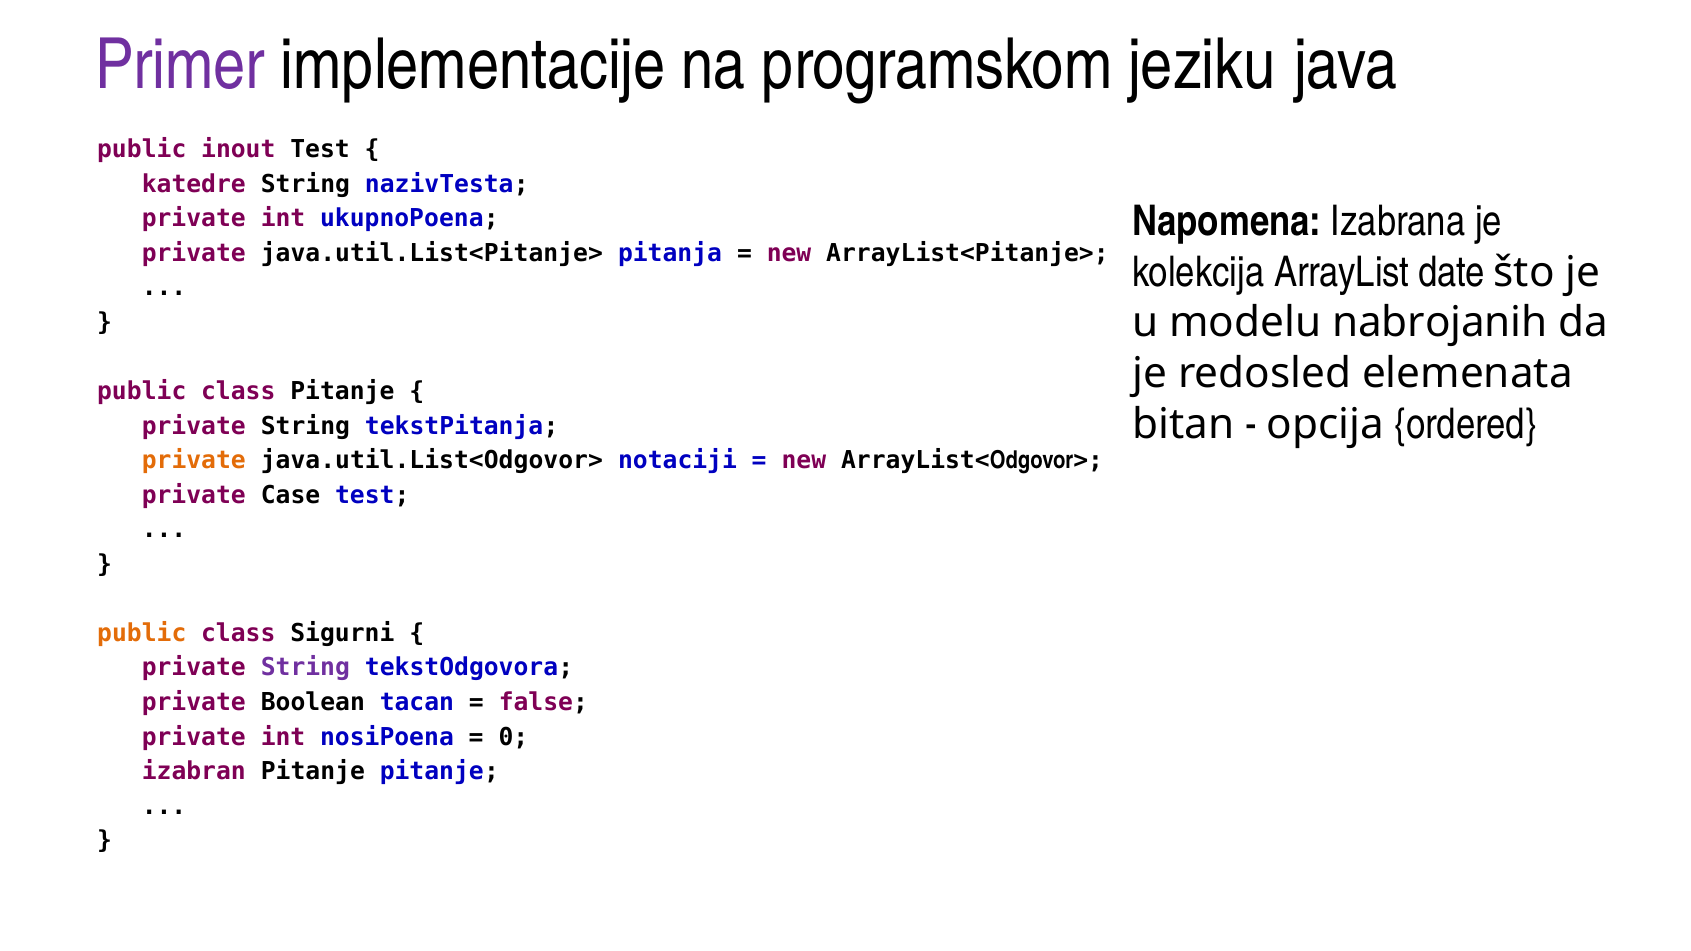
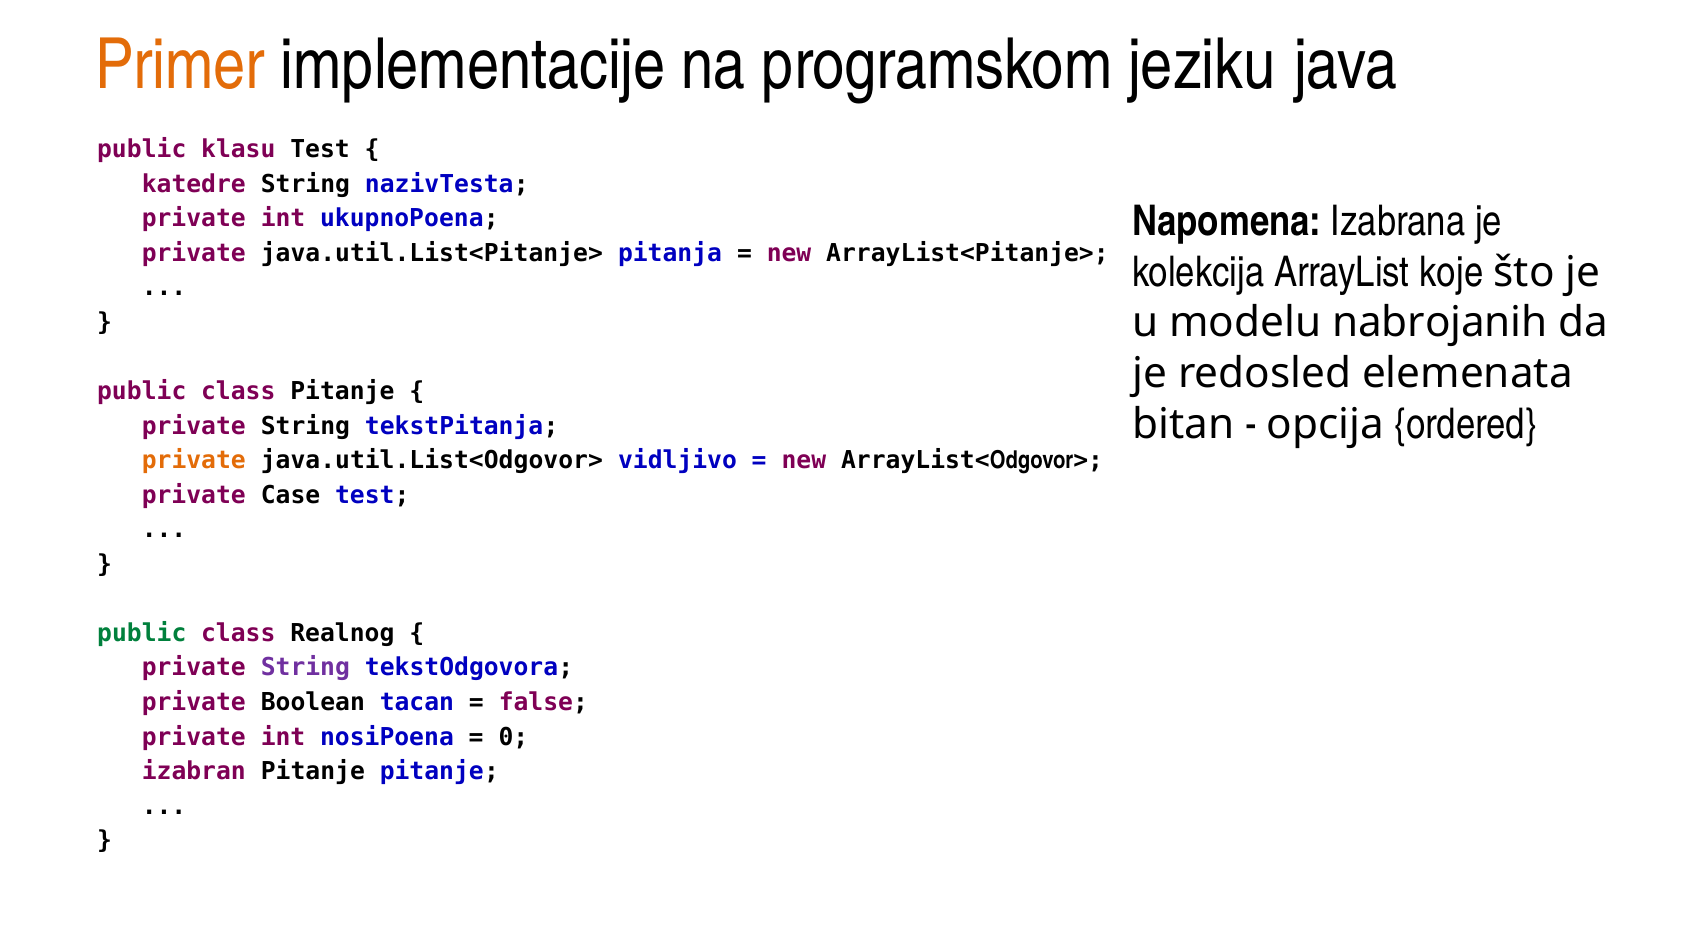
Primer colour: purple -> orange
inout: inout -> klasu
date: date -> koje
notaciji: notaciji -> vidljivo
public at (142, 633) colour: orange -> green
Sigurni: Sigurni -> Realnog
